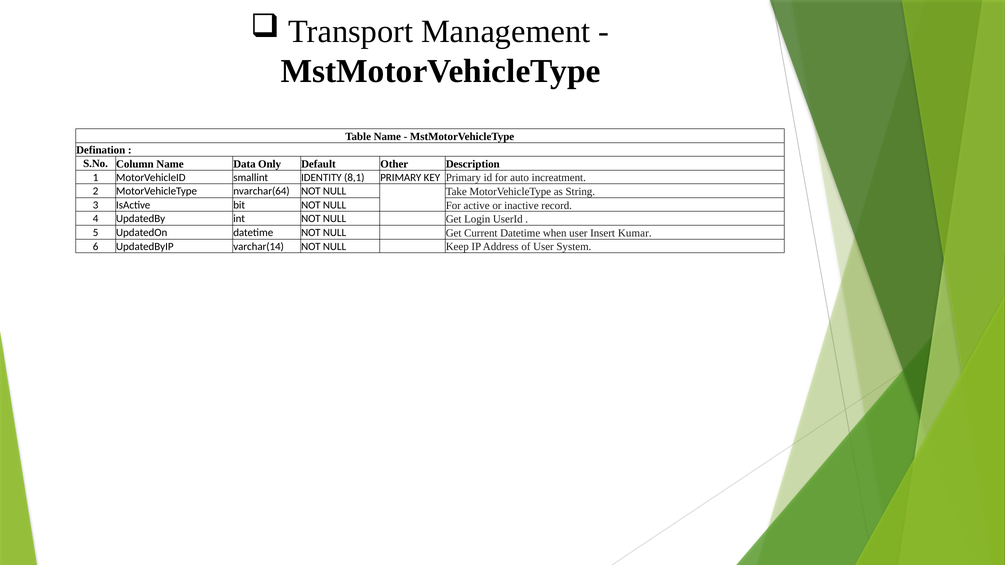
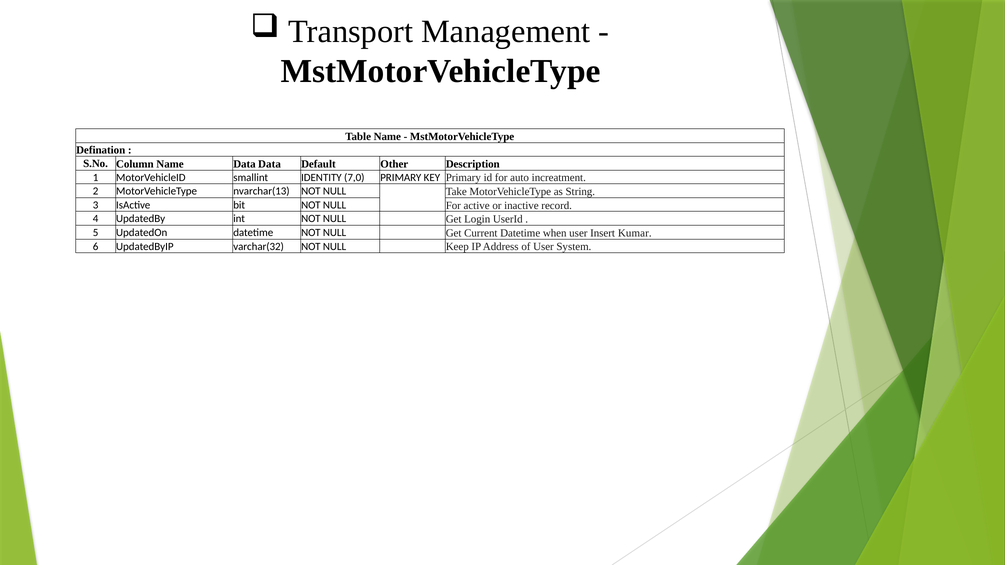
Data Only: Only -> Data
8,1: 8,1 -> 7,0
nvarchar(64: nvarchar(64 -> nvarchar(13
varchar(14: varchar(14 -> varchar(32
